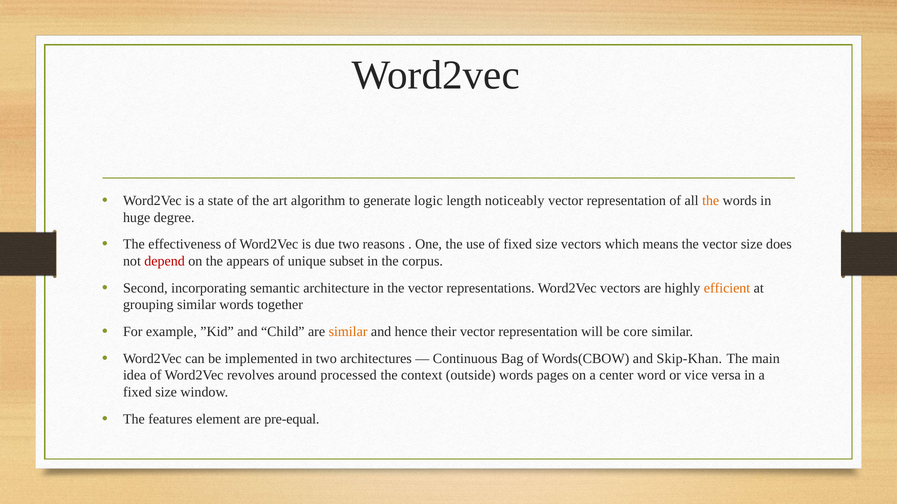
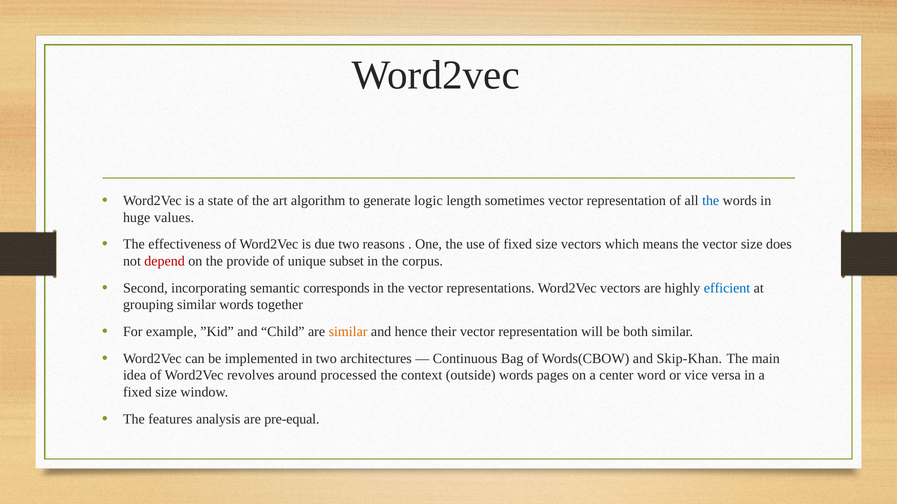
noticeably: noticeably -> sometimes
the at (711, 201) colour: orange -> blue
degree: degree -> values
appears: appears -> provide
architecture: architecture -> corresponds
efficient colour: orange -> blue
core: core -> both
element: element -> analysis
